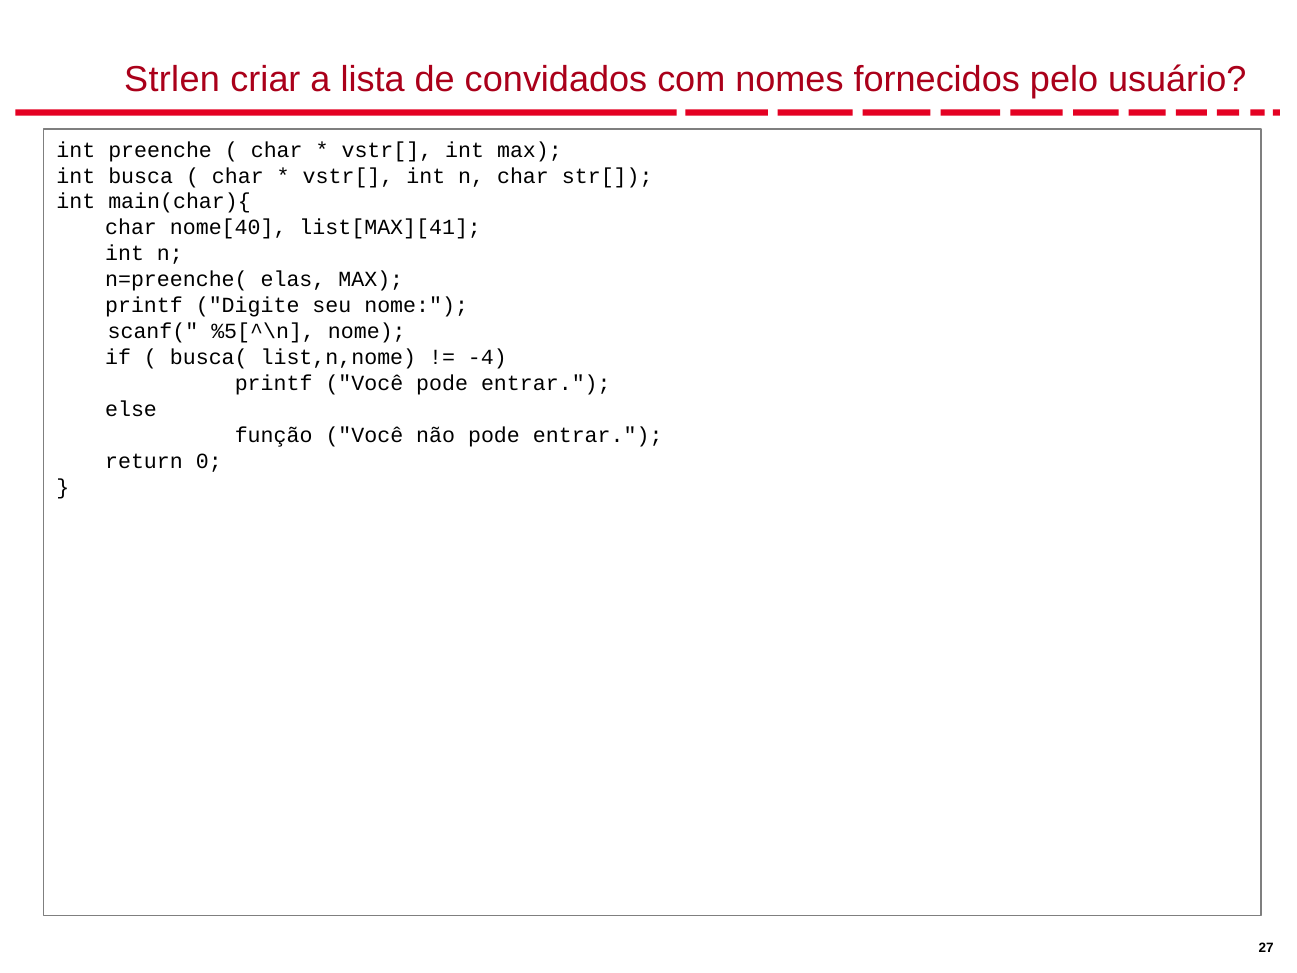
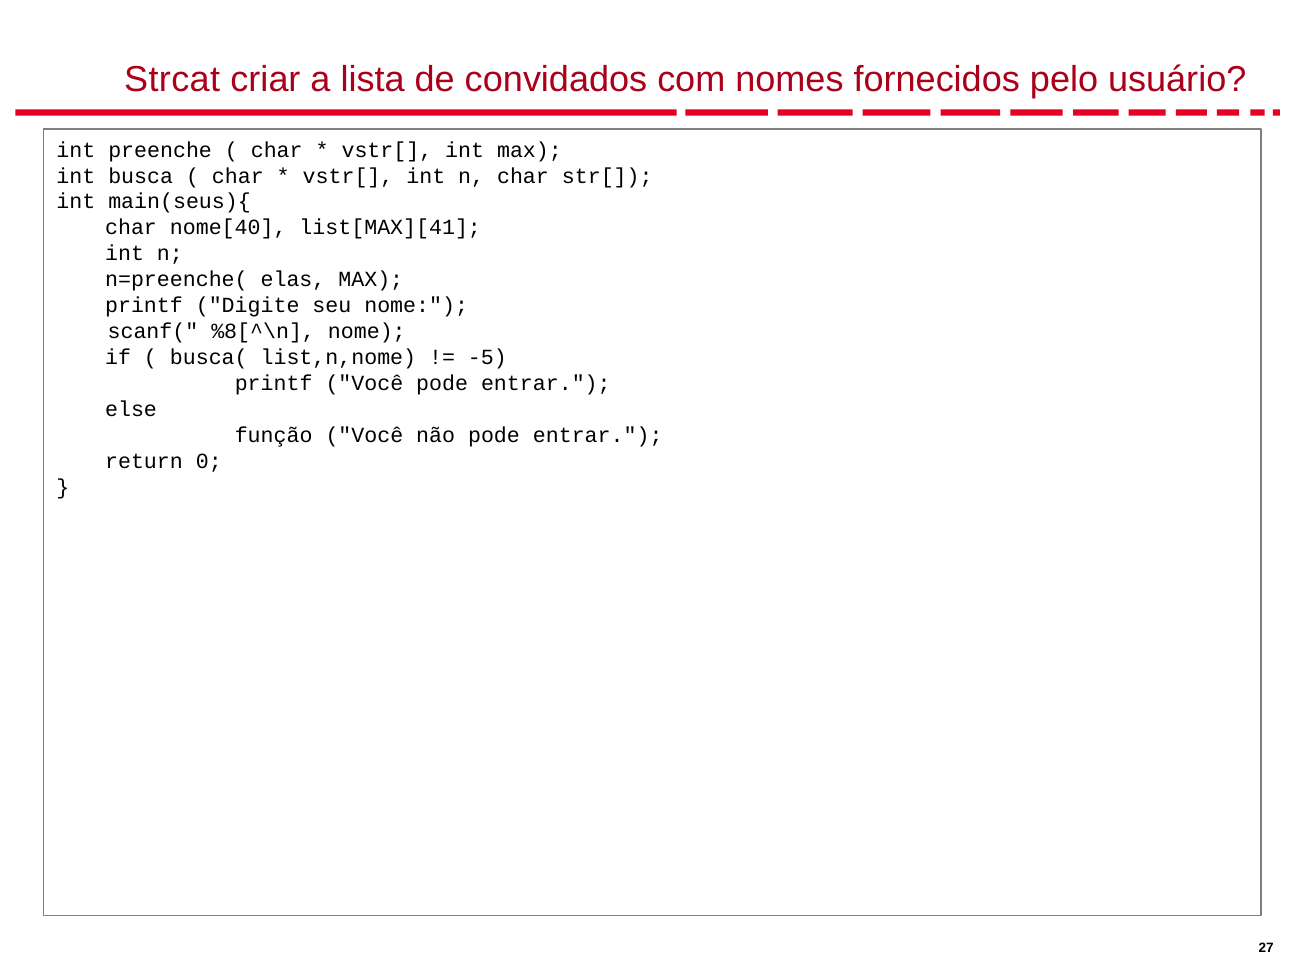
Strlen: Strlen -> Strcat
main(char){: main(char){ -> main(seus){
%5[^\n: %5[^\n -> %8[^\n
-4: -4 -> -5
